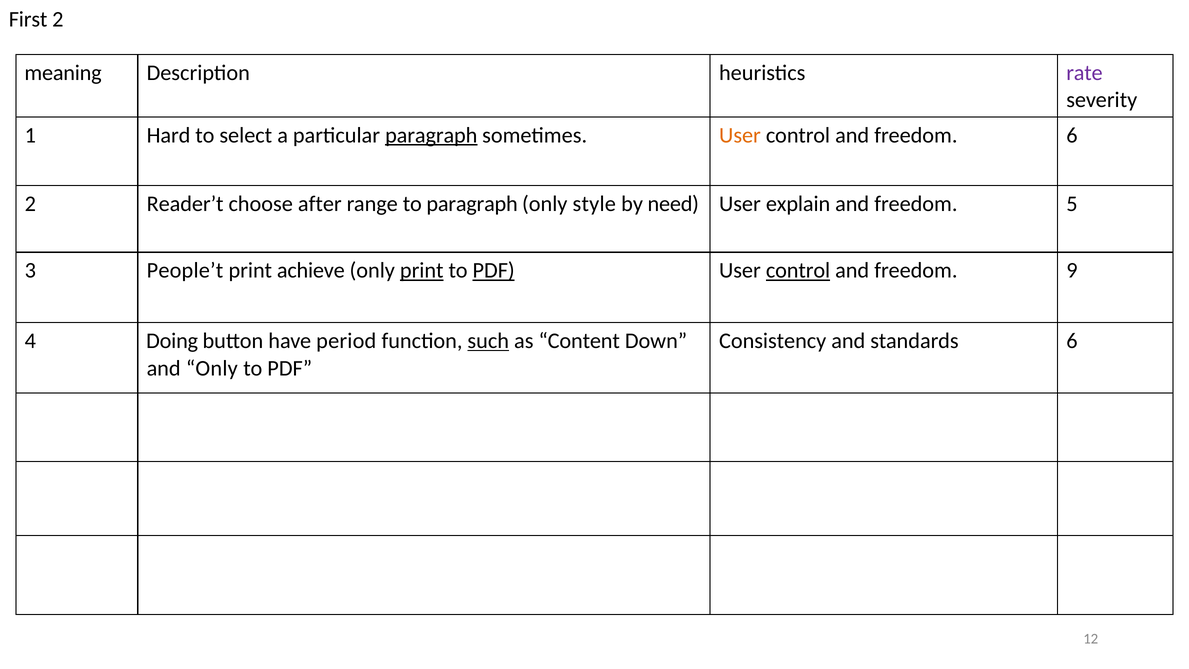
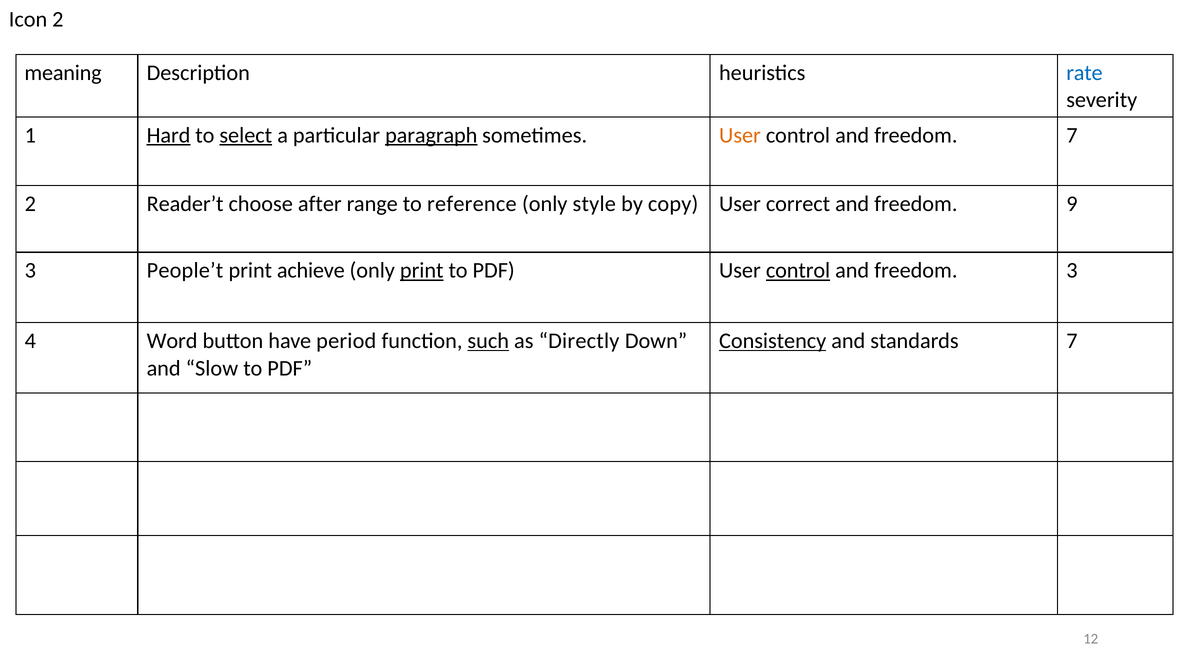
First: First -> Icon
rate colour: purple -> blue
Hard underline: none -> present
select underline: none -> present
freedom 6: 6 -> 7
to paragraph: paragraph -> reference
need: need -> copy
explain: explain -> correct
5: 5 -> 9
PDF at (494, 271) underline: present -> none
freedom 9: 9 -> 3
Doing: Doing -> Word
Content: Content -> Directly
Consistency underline: none -> present
standards 6: 6 -> 7
and Only: Only -> Slow
